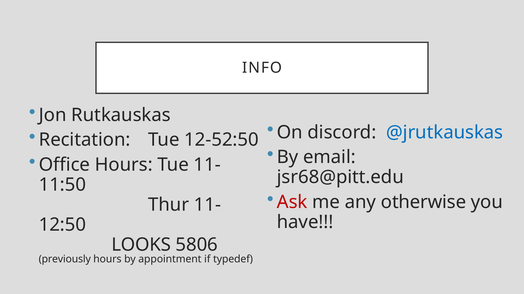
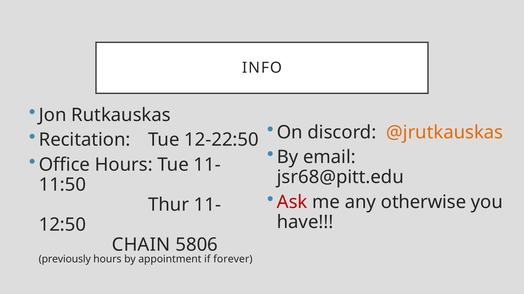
@jrutkauskas colour: blue -> orange
12-52:50: 12-52:50 -> 12-22:50
LOOKS: LOOKS -> CHAIN
typedef: typedef -> forever
